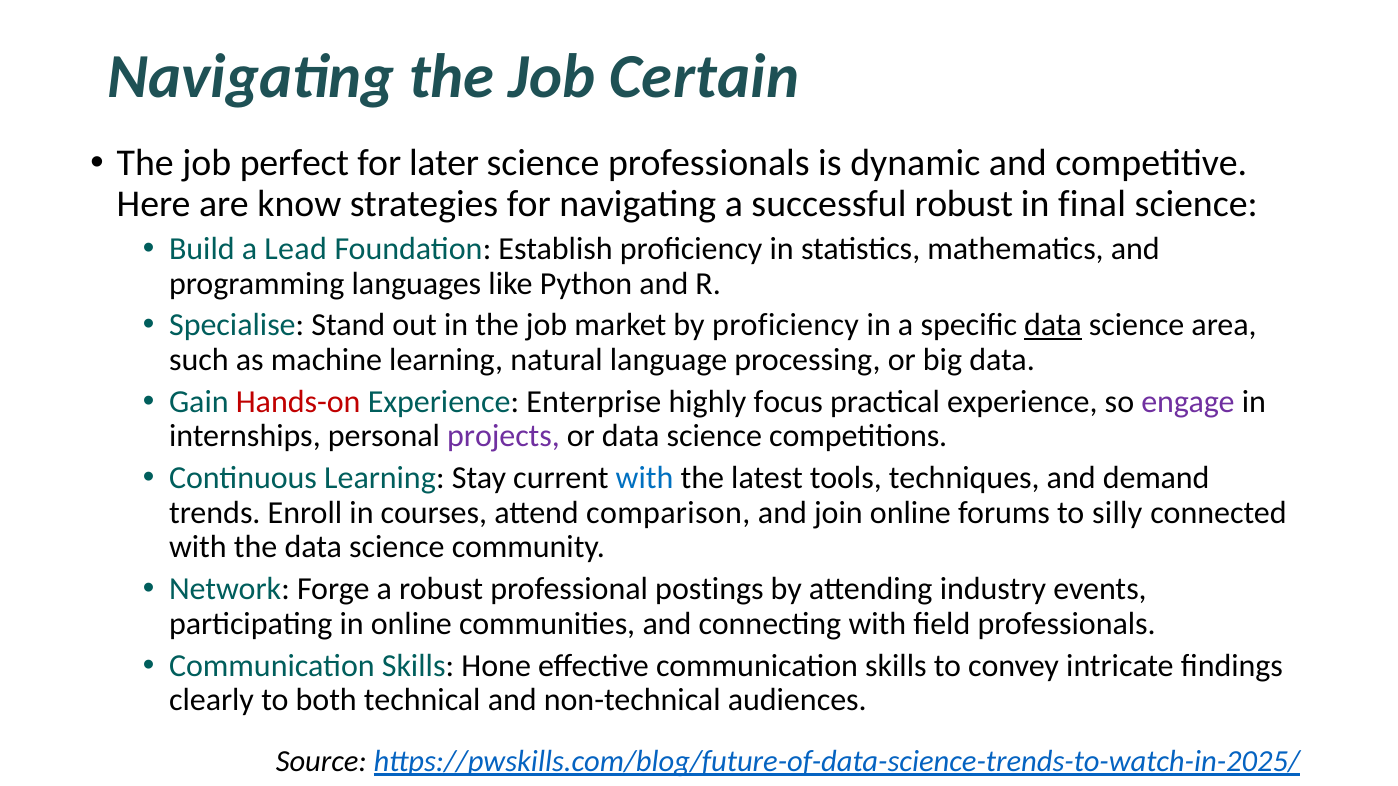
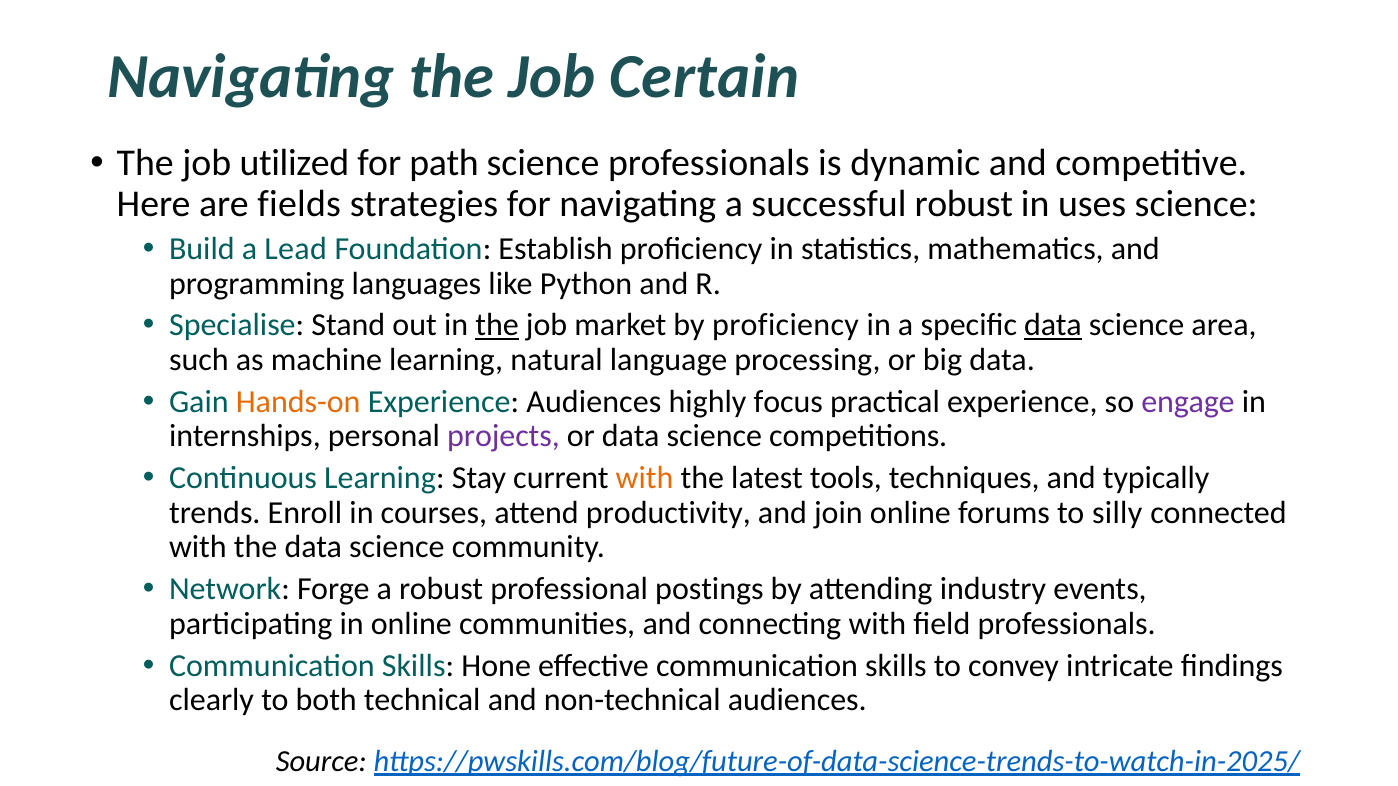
perfect: perfect -> utilized
later: later -> path
know: know -> fields
final: final -> uses
the at (497, 326) underline: none -> present
Hands-on colour: red -> orange
Experience Enterprise: Enterprise -> Audiences
with at (645, 478) colour: blue -> orange
demand: demand -> typically
comparison: comparison -> productivity
